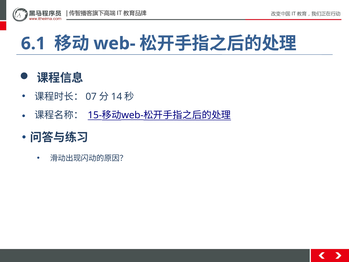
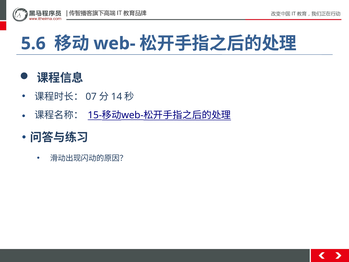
6.1: 6.1 -> 5.6
